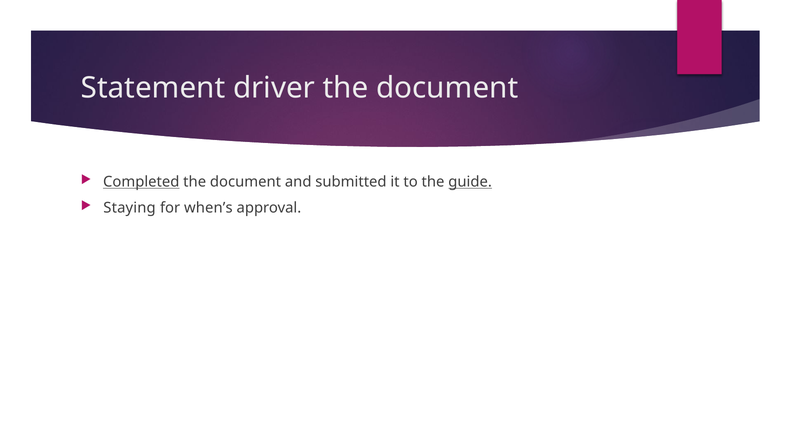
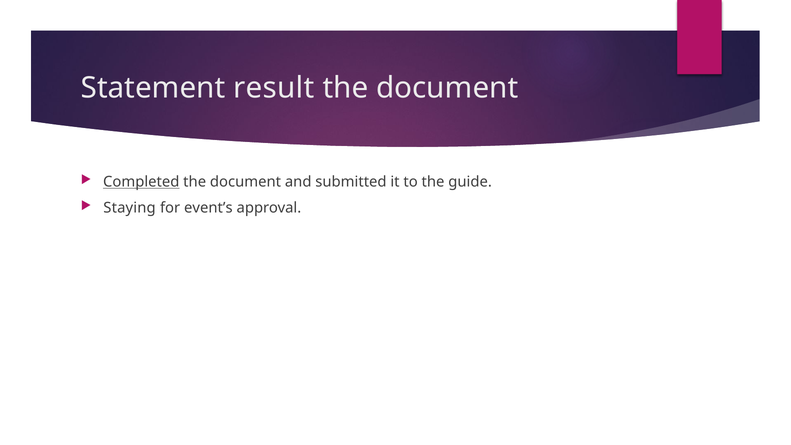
driver: driver -> result
guide underline: present -> none
when’s: when’s -> event’s
